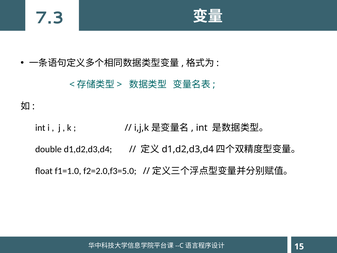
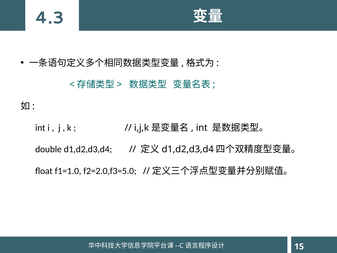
7.3: 7.3 -> 4.3
